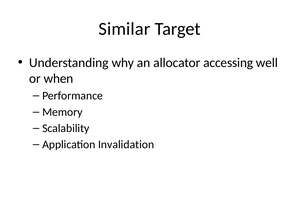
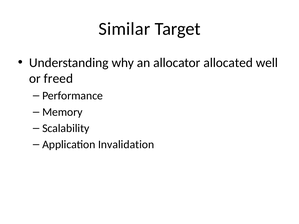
accessing: accessing -> allocated
when: when -> freed
